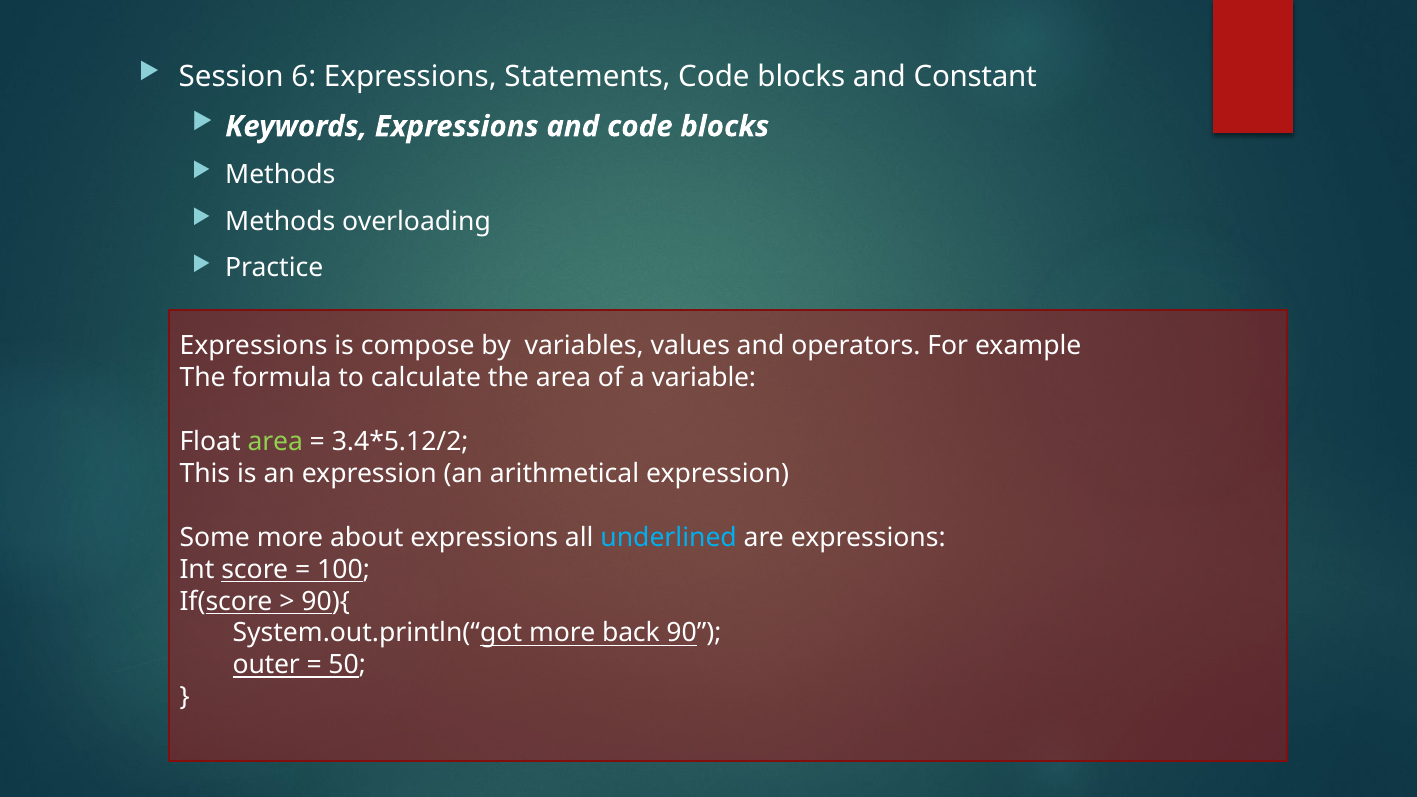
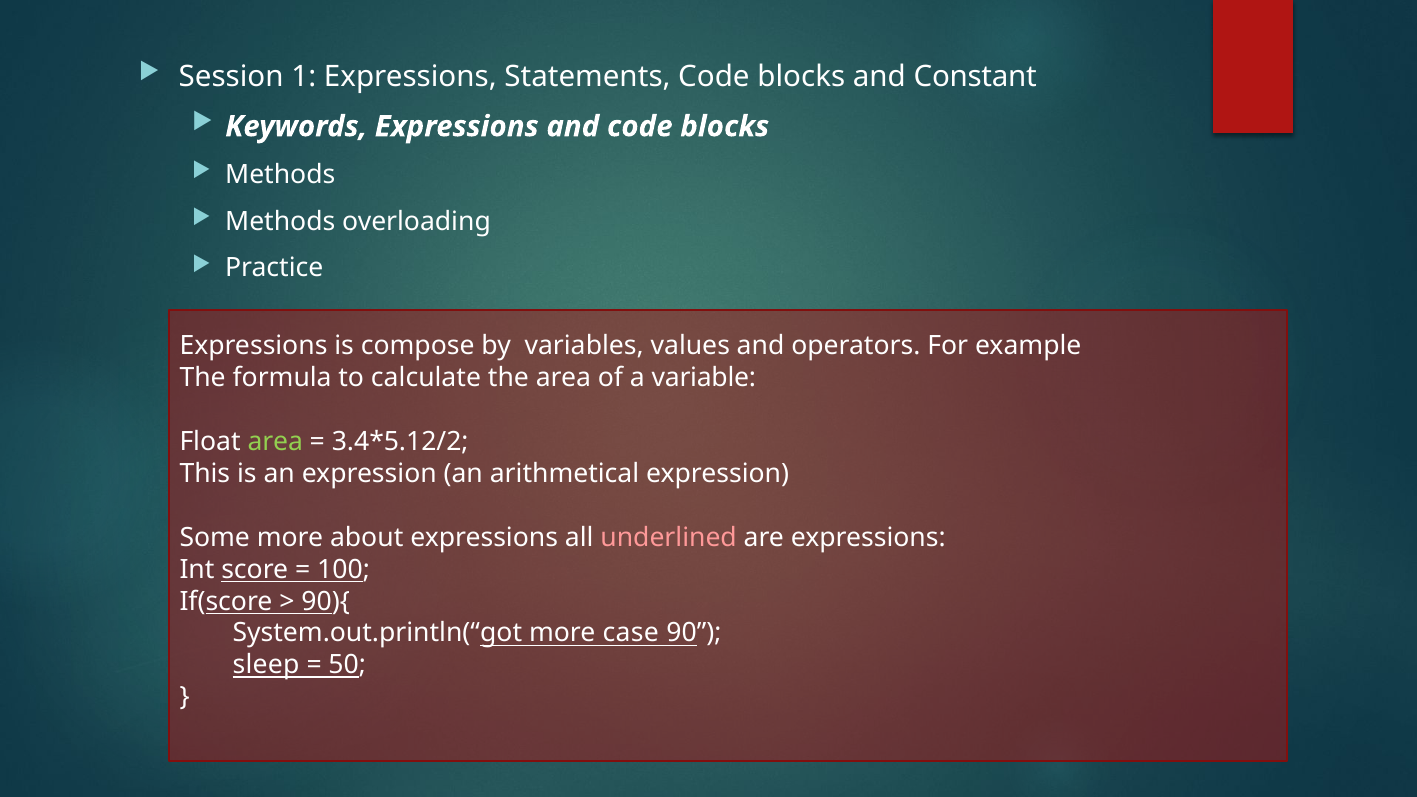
6: 6 -> 1
underlined colour: light blue -> pink
back: back -> case
outer: outer -> sleep
